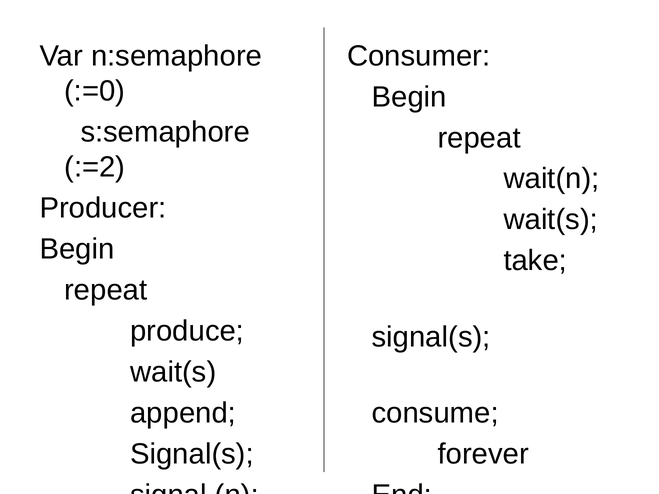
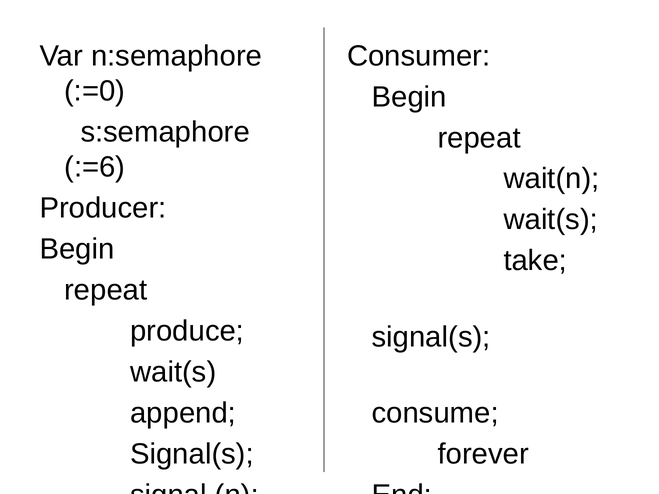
:=2: :=2 -> :=6
